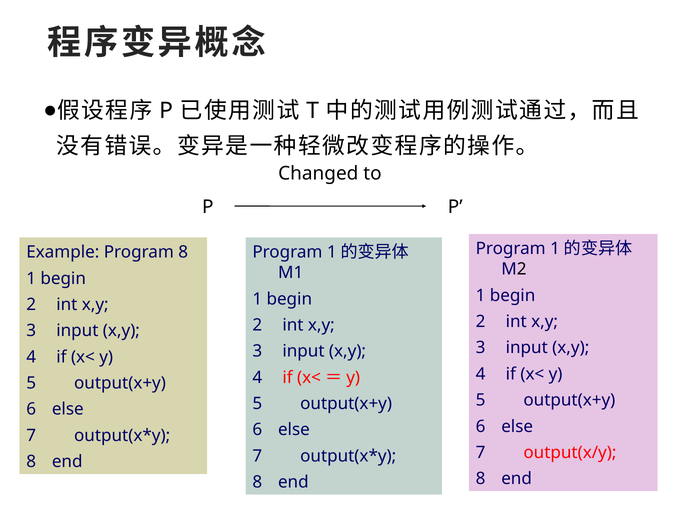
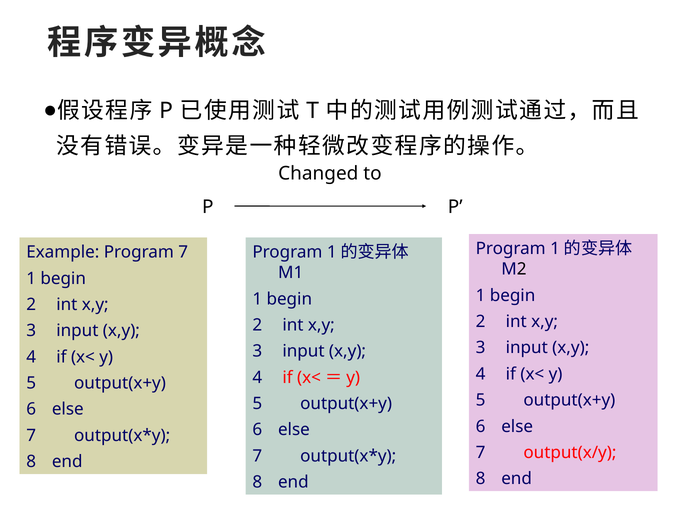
Program 8: 8 -> 7
